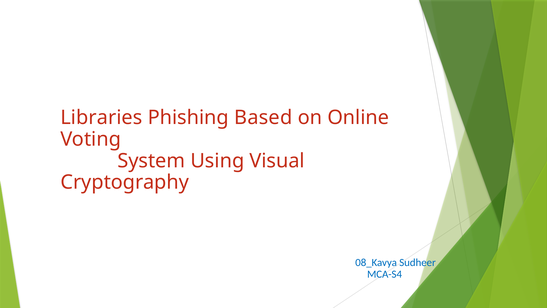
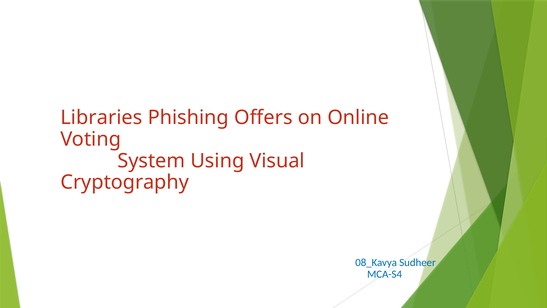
Based: Based -> Offers
